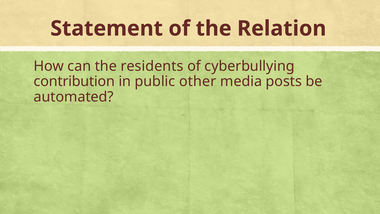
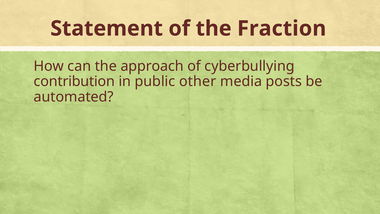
Relation: Relation -> Fraction
residents: residents -> approach
